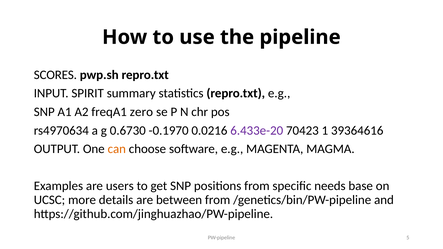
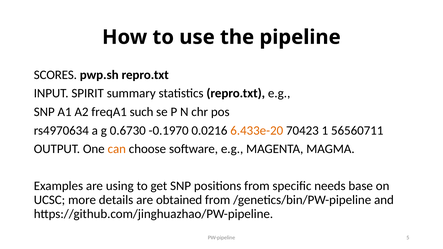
zero: zero -> such
6.433e-20 colour: purple -> orange
39364616: 39364616 -> 56560711
users: users -> using
between: between -> obtained
